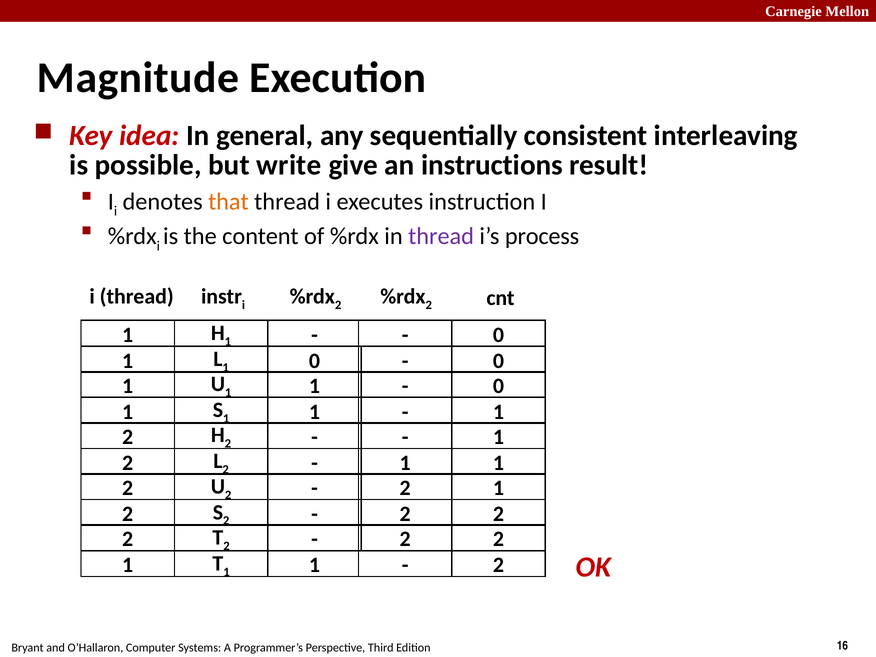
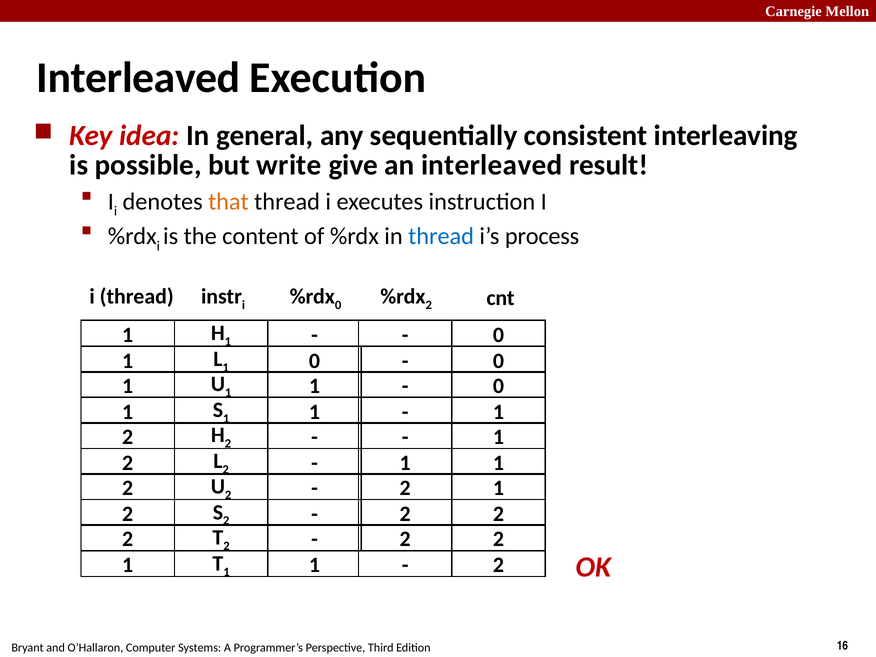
Magnitude at (138, 78): Magnitude -> Interleaved
an instructions: instructions -> interleaved
thread at (441, 236) colour: purple -> blue
2 at (338, 305): 2 -> 0
